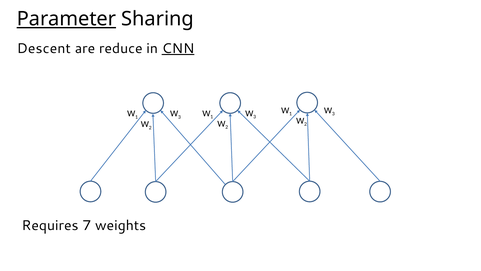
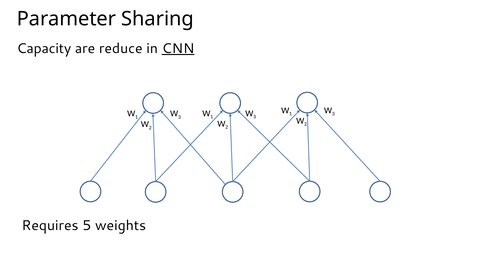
Parameter underline: present -> none
Descent: Descent -> Capacity
7: 7 -> 5
